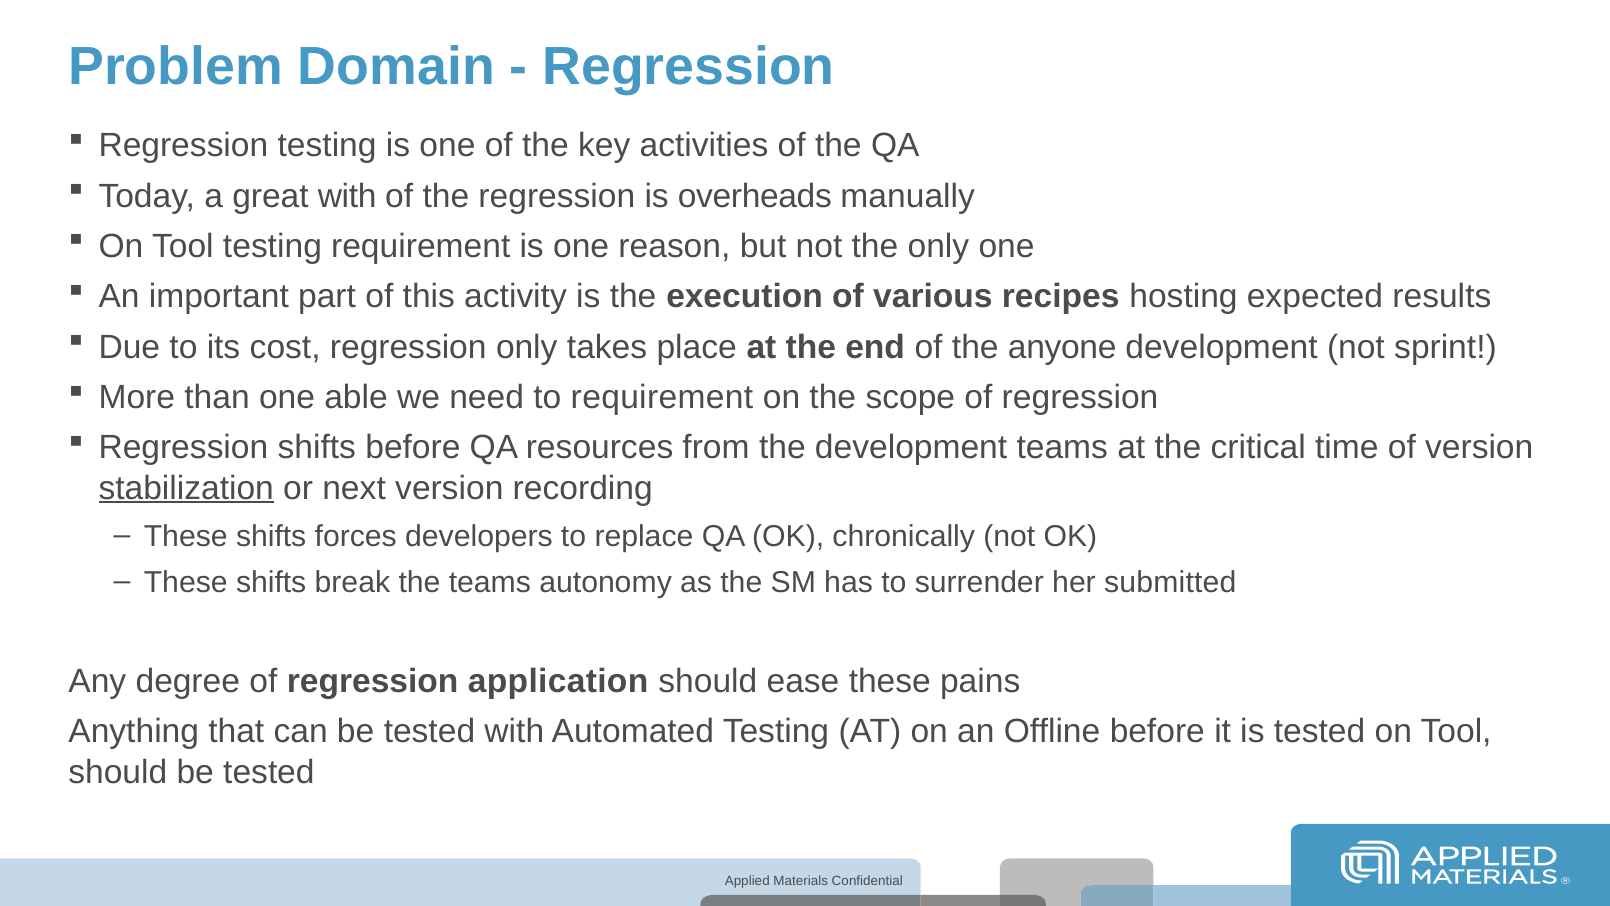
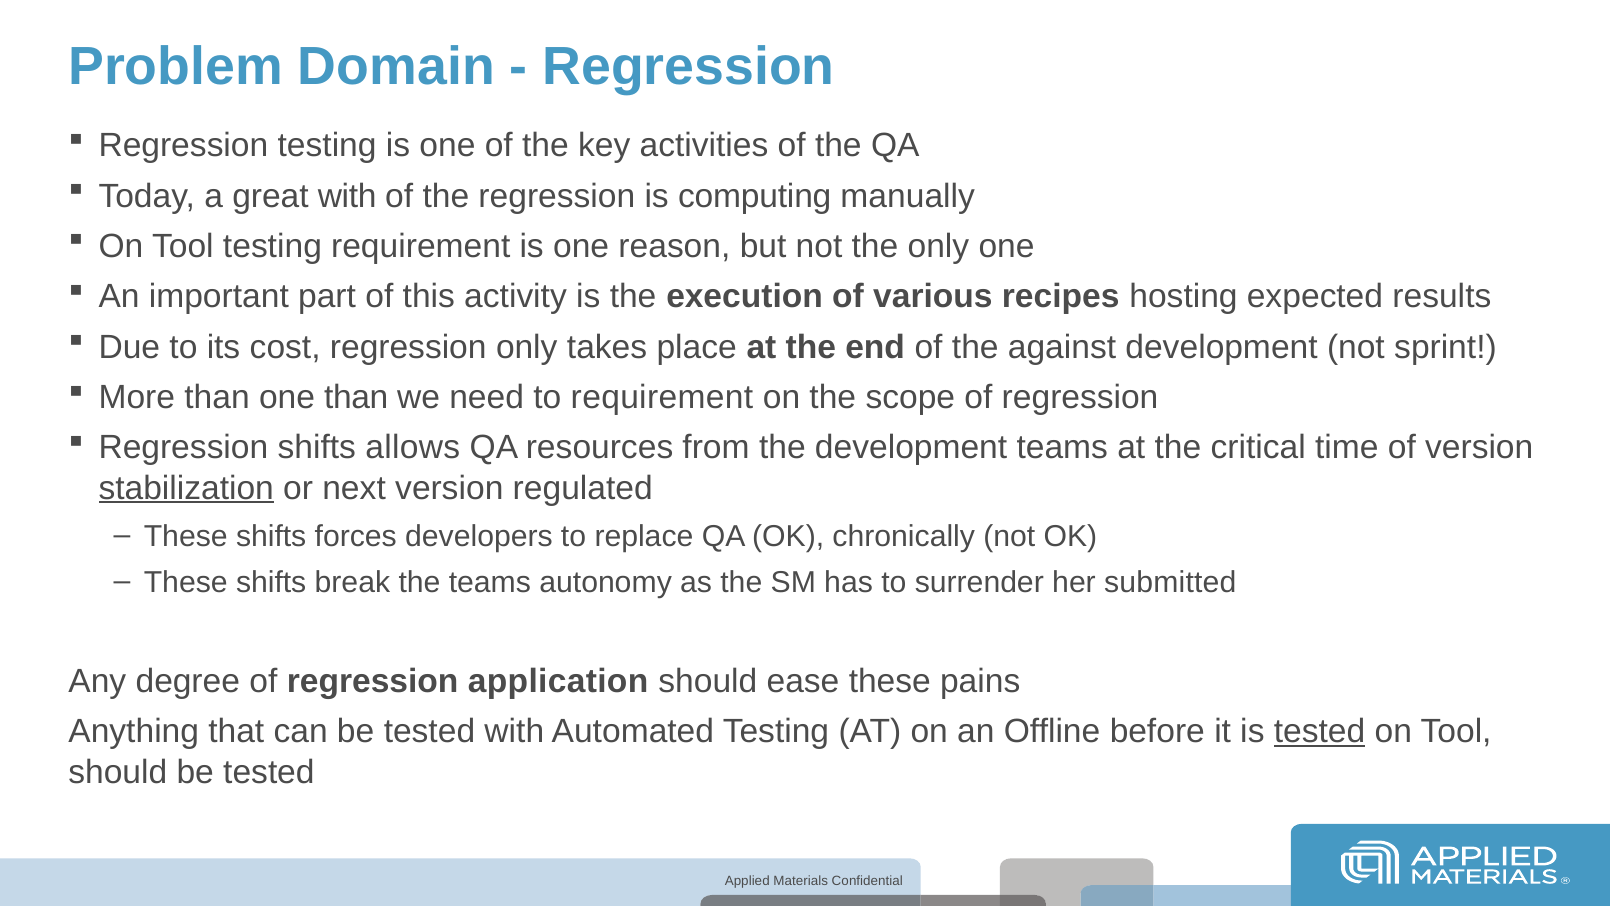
overheads: overheads -> computing
anyone: anyone -> against
one able: able -> than
shifts before: before -> allows
recording: recording -> regulated
tested at (1319, 731) underline: none -> present
